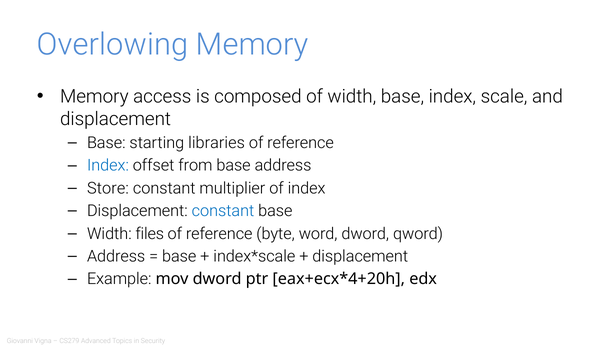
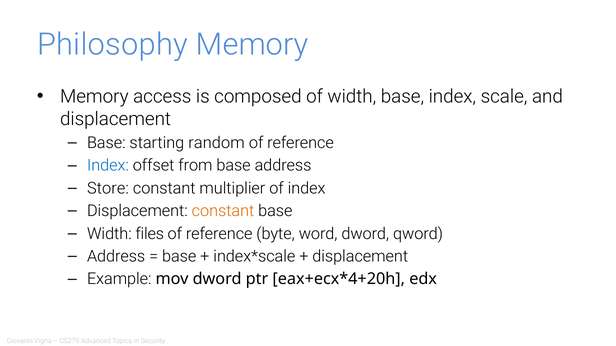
Overlowing: Overlowing -> Philosophy
libraries: libraries -> random
constant at (223, 211) colour: blue -> orange
